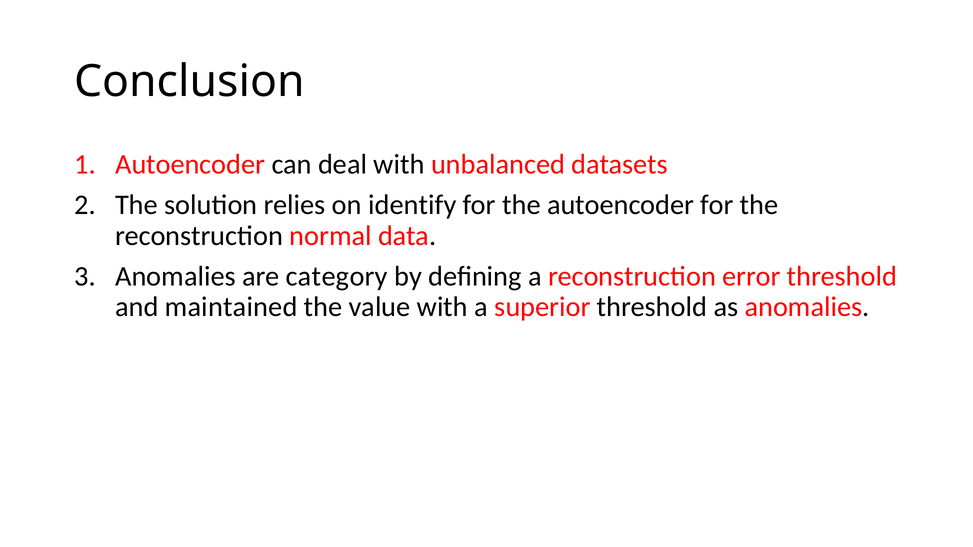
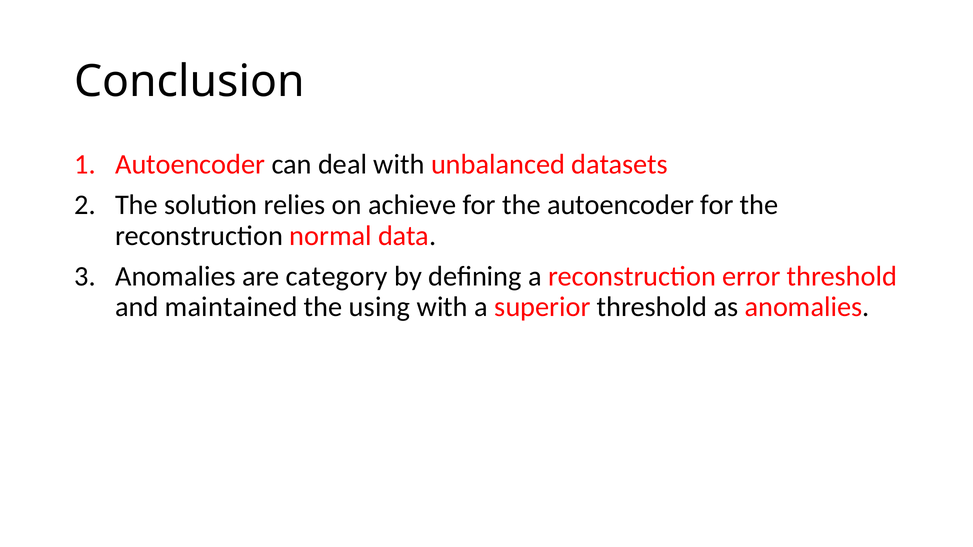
identify: identify -> achieve
value: value -> using
